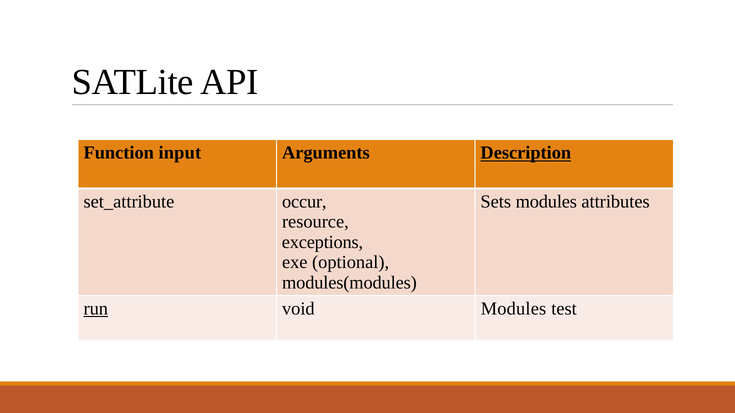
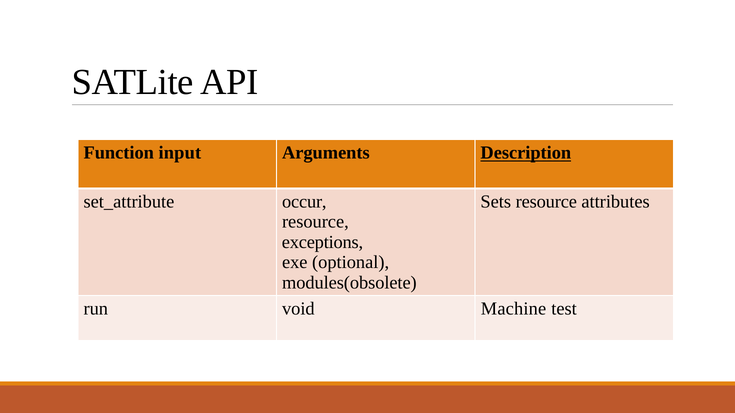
Sets modules: modules -> resource
modules(modules: modules(modules -> modules(obsolete
run underline: present -> none
void Modules: Modules -> Machine
